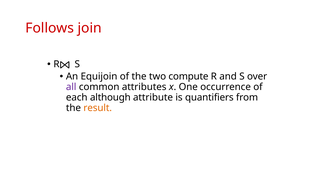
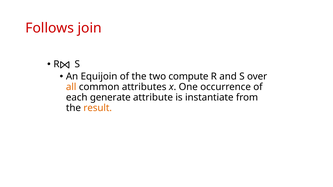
all colour: purple -> orange
although: although -> generate
quantifiers: quantifiers -> instantiate
